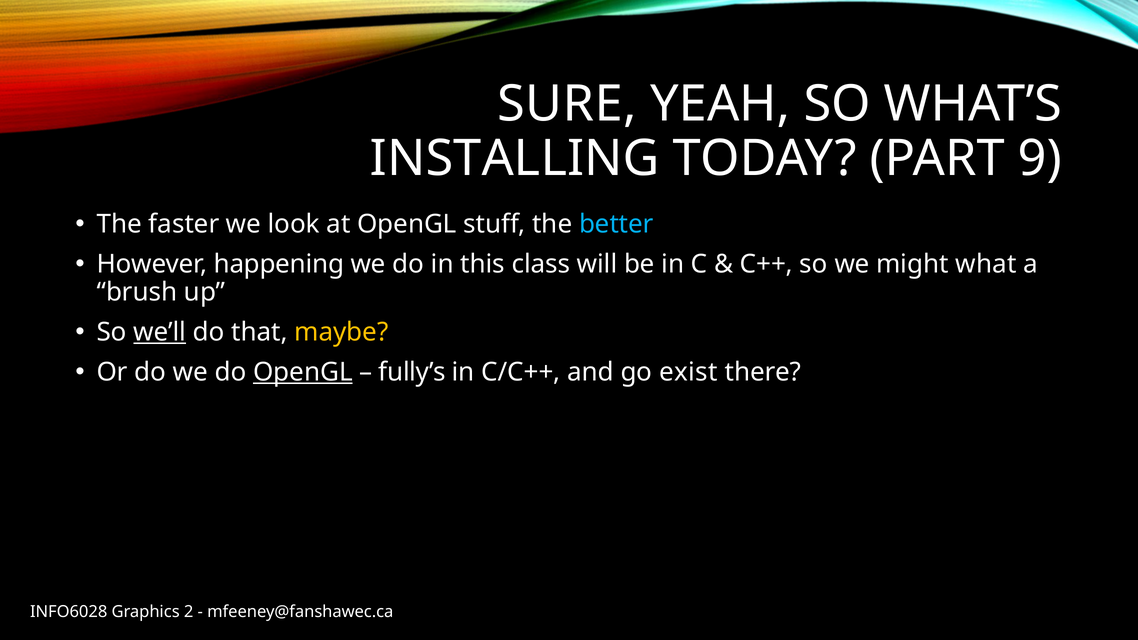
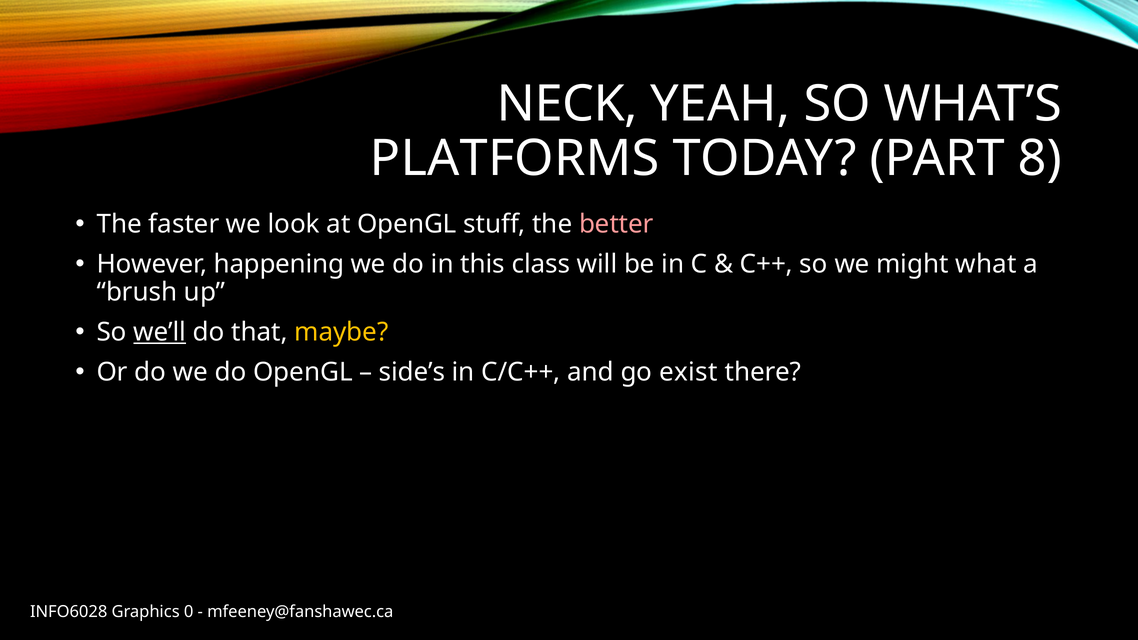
SURE: SURE -> NECK
INSTALLING: INSTALLING -> PLATFORMS
9: 9 -> 8
better colour: light blue -> pink
OpenGL at (303, 372) underline: present -> none
fully’s: fully’s -> side’s
2: 2 -> 0
